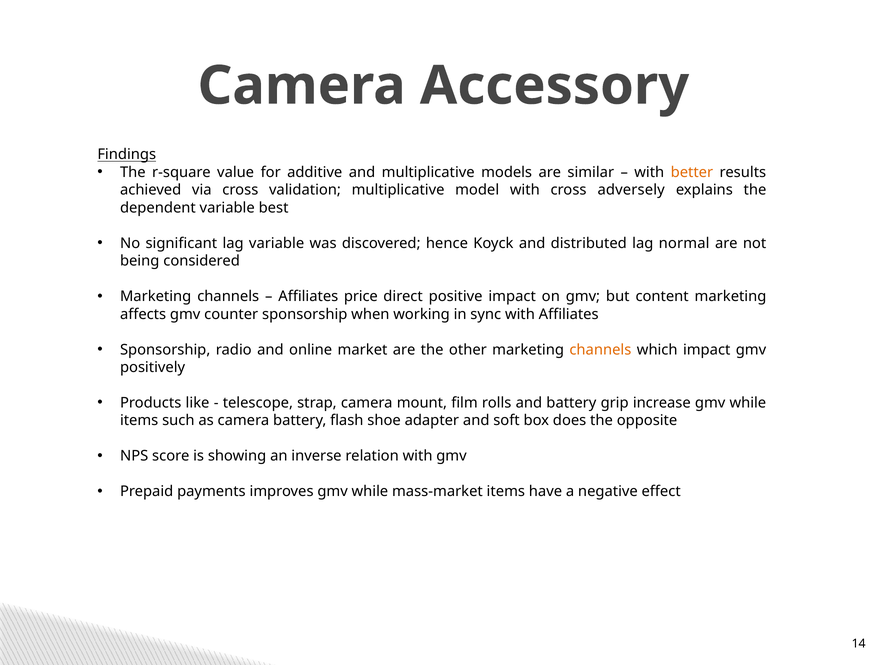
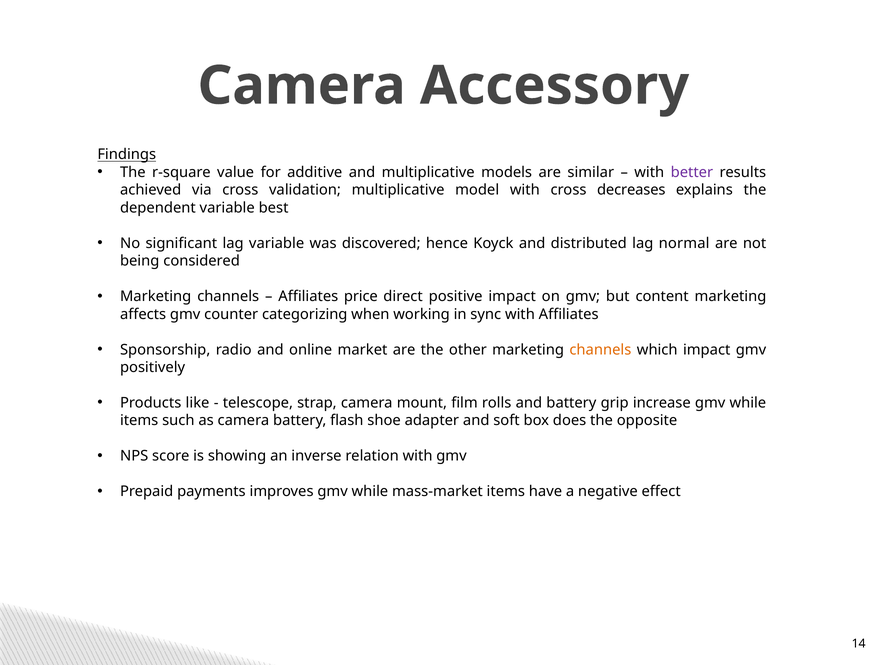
better colour: orange -> purple
adversely: adversely -> decreases
counter sponsorship: sponsorship -> categorizing
